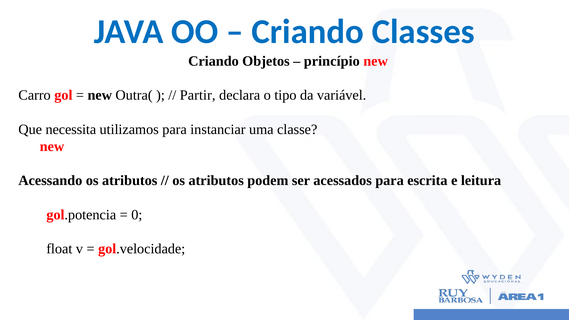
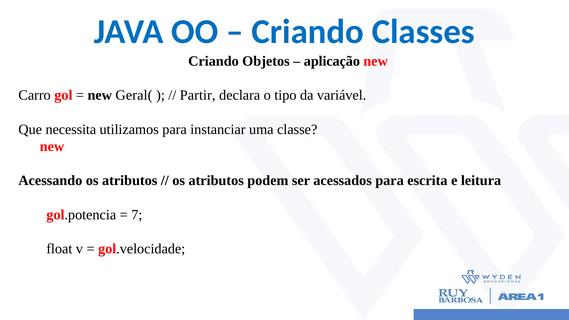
princípio: princípio -> aplicação
Outra(: Outra( -> Geral(
0: 0 -> 7
